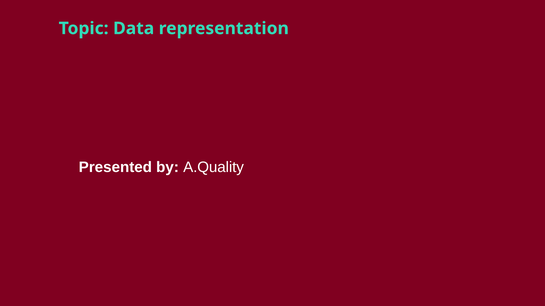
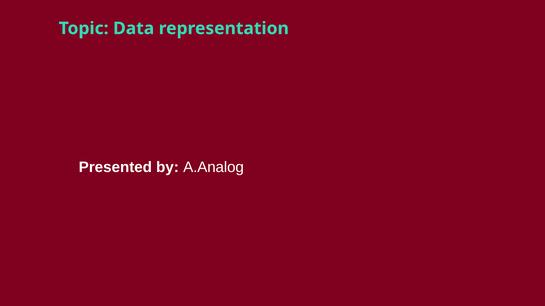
A.Quality: A.Quality -> A.Analog
